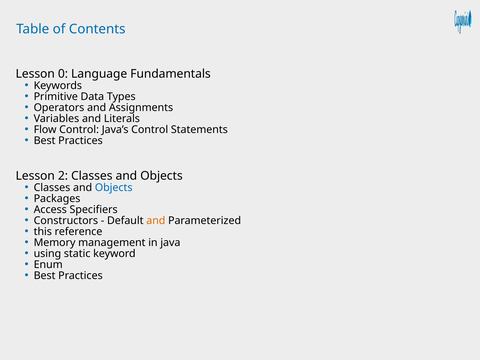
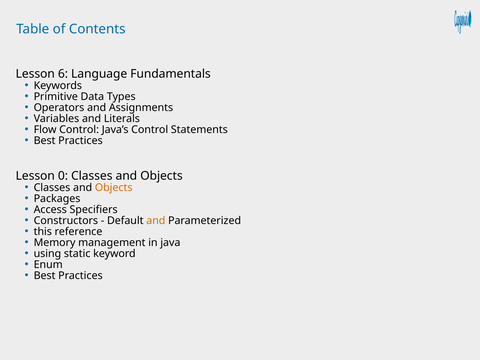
0: 0 -> 6
2: 2 -> 0
Objects at (114, 188) colour: blue -> orange
